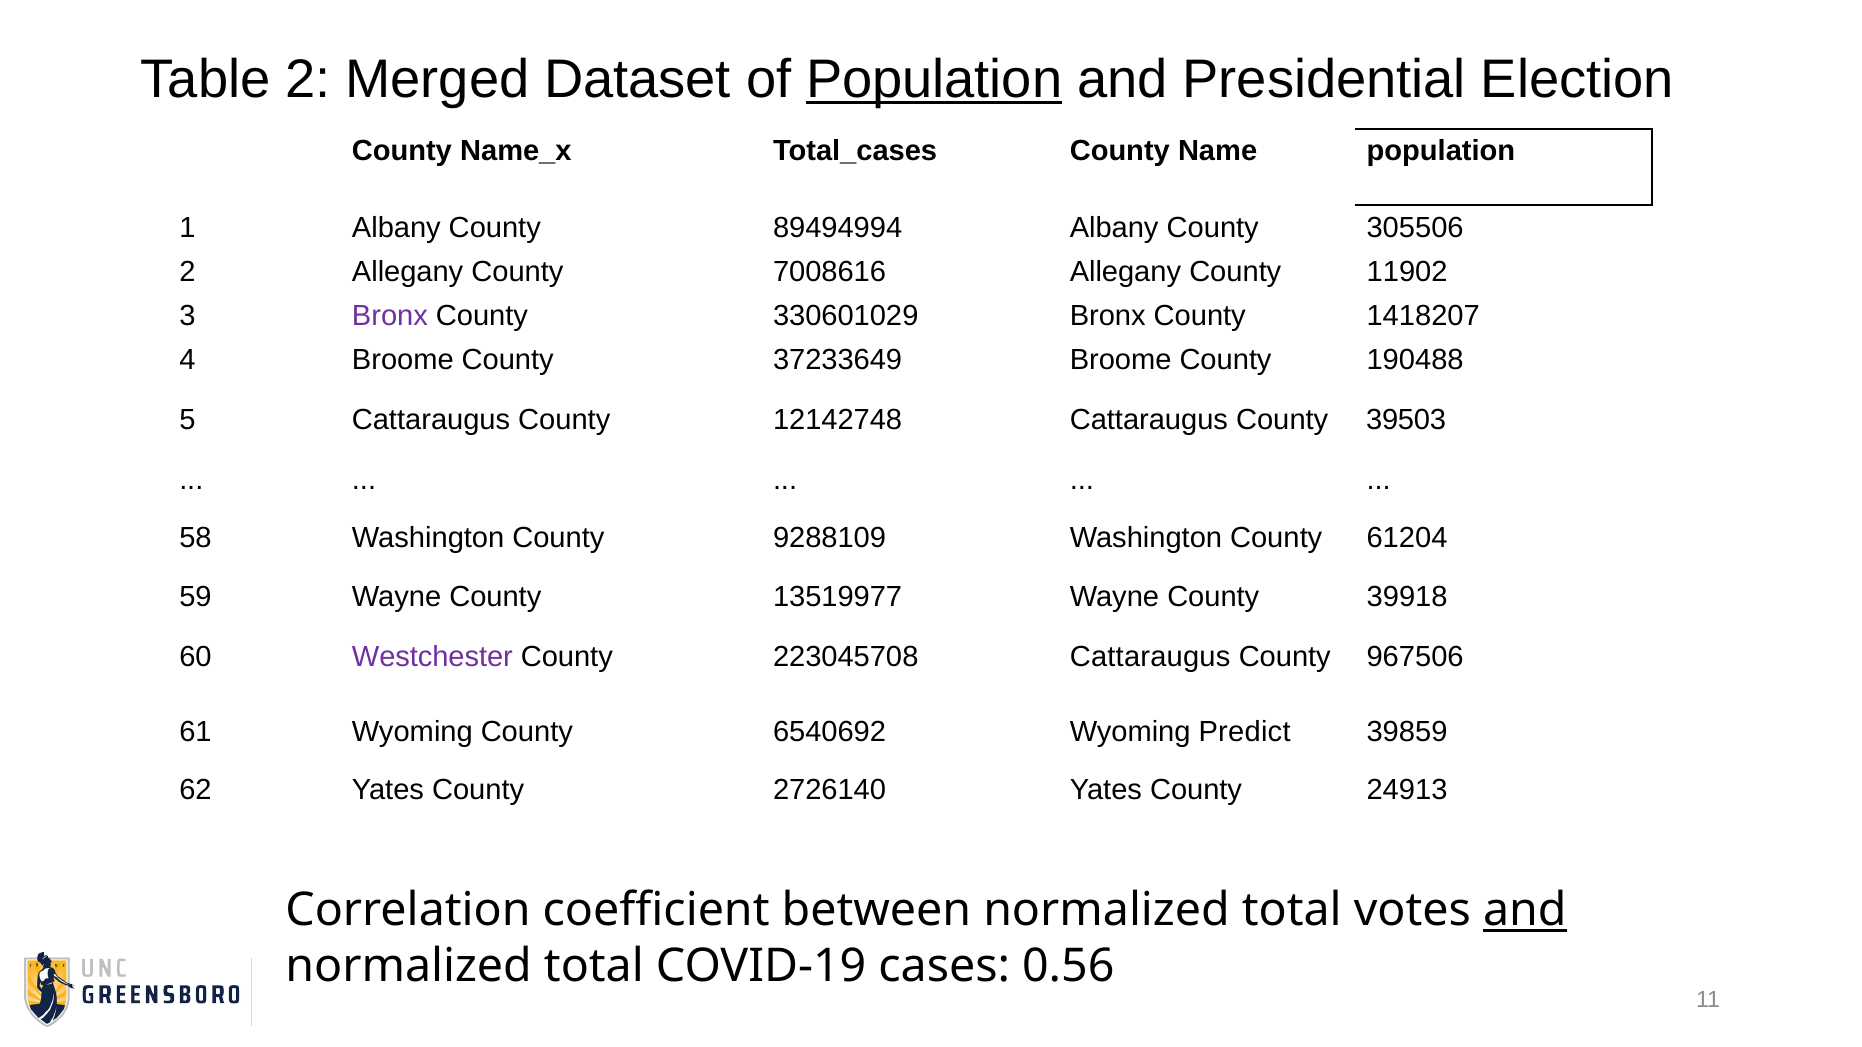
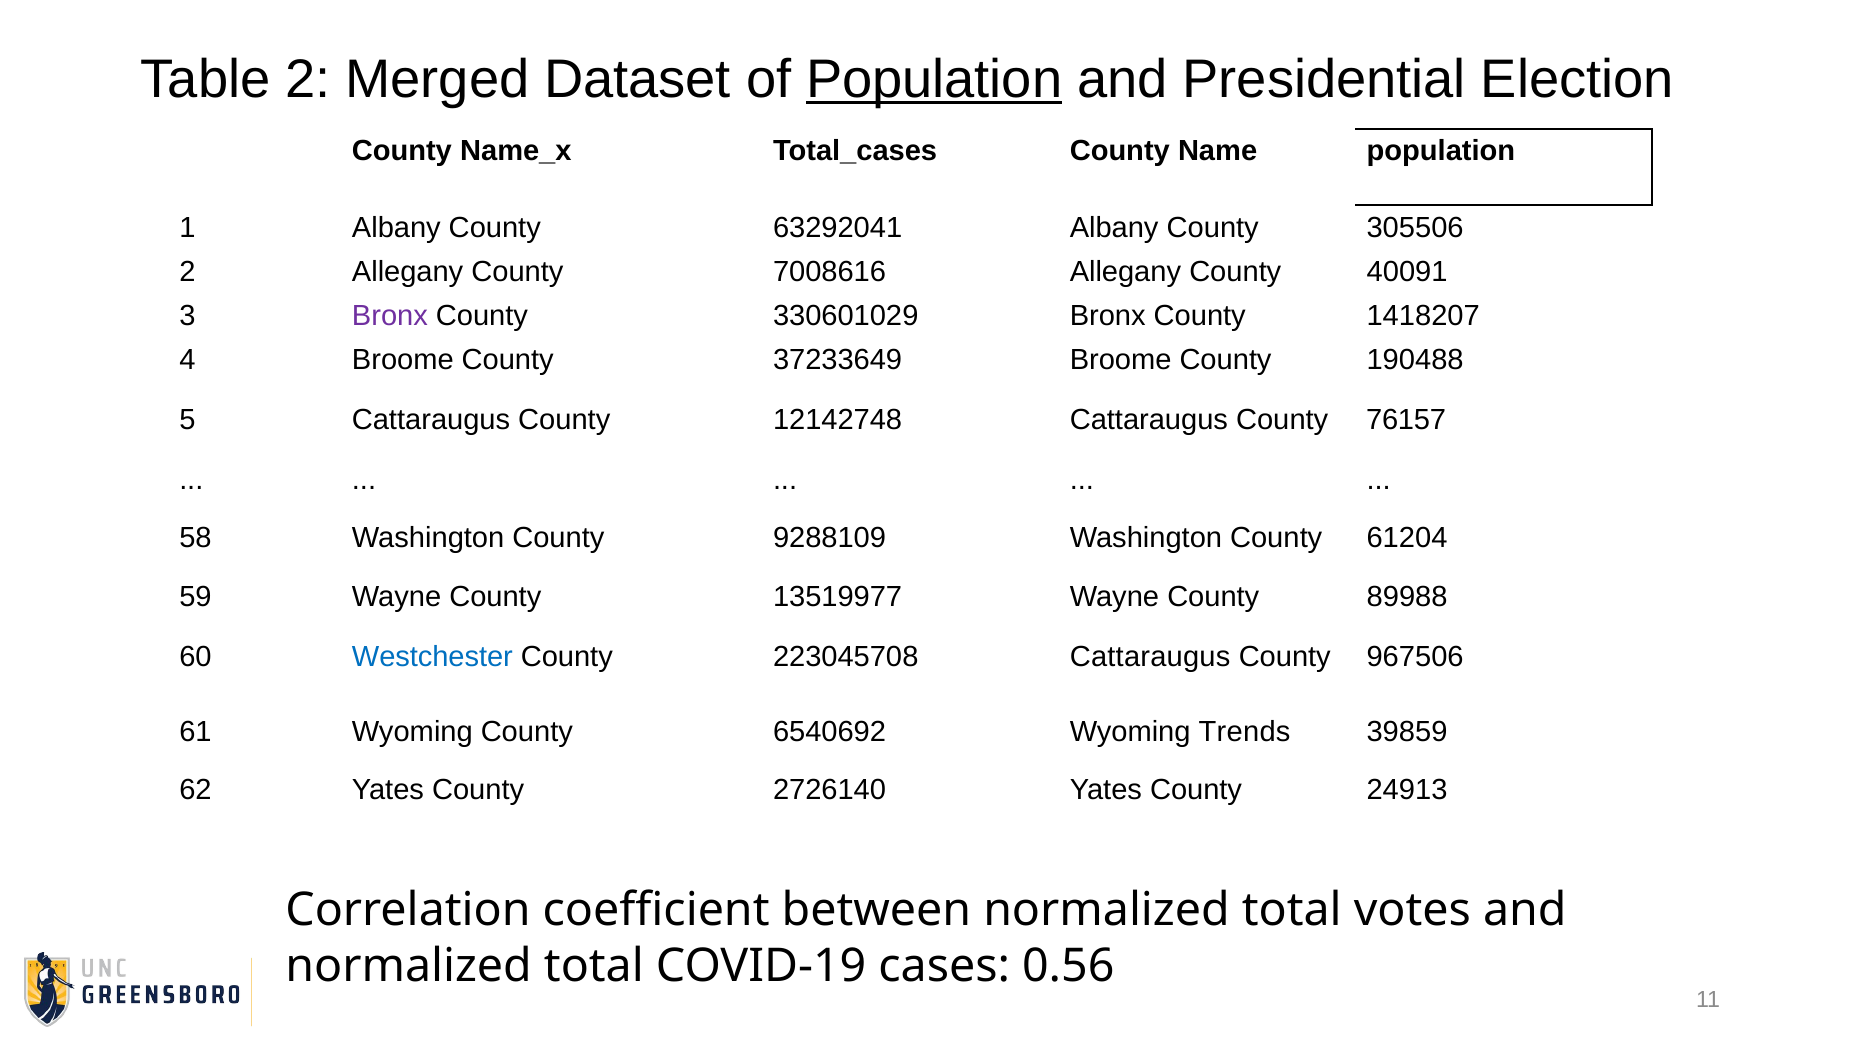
89494994: 89494994 -> 63292041
11902: 11902 -> 40091
39503: 39503 -> 76157
39918: 39918 -> 89988
Westchester colour: purple -> blue
Predict: Predict -> Trends
and at (1525, 910) underline: present -> none
